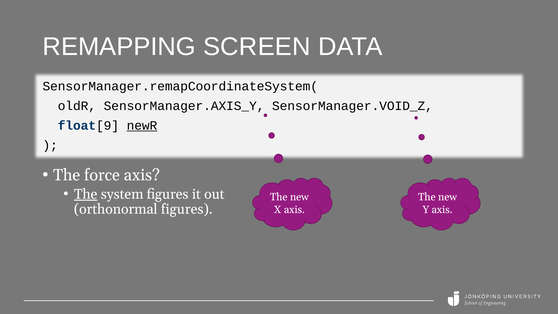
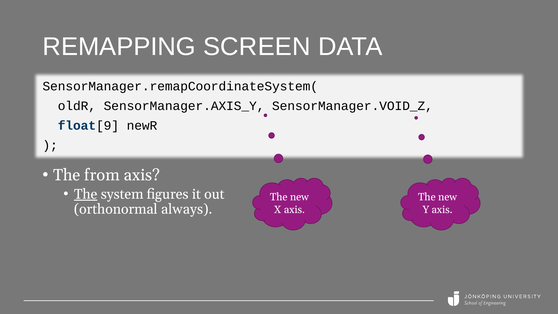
newR underline: present -> none
force: force -> from
orthonormal figures: figures -> always
